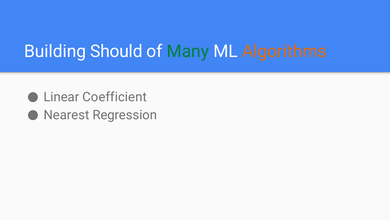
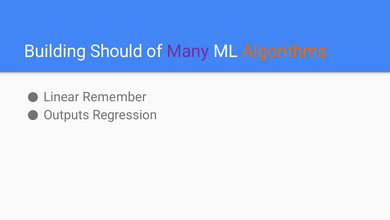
Many colour: green -> purple
Coefficient: Coefficient -> Remember
Nearest: Nearest -> Outputs
